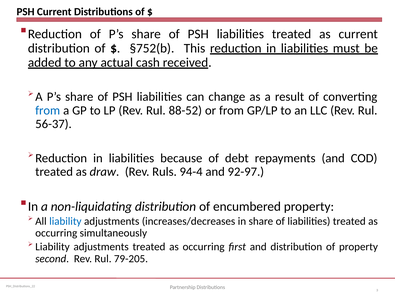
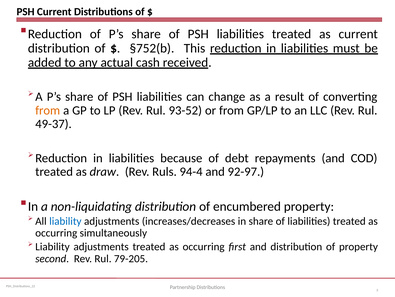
from at (48, 110) colour: blue -> orange
88-52: 88-52 -> 93-52
56-37: 56-37 -> 49-37
